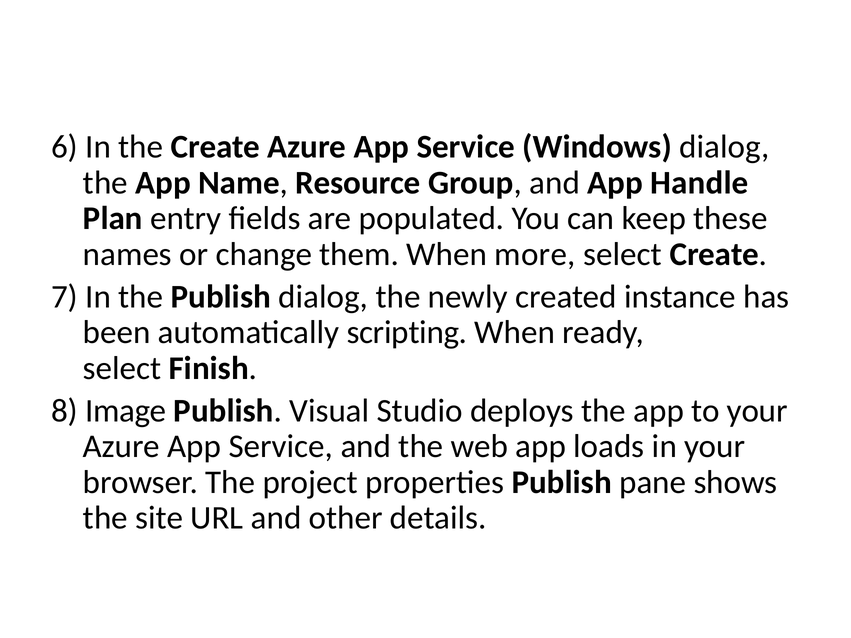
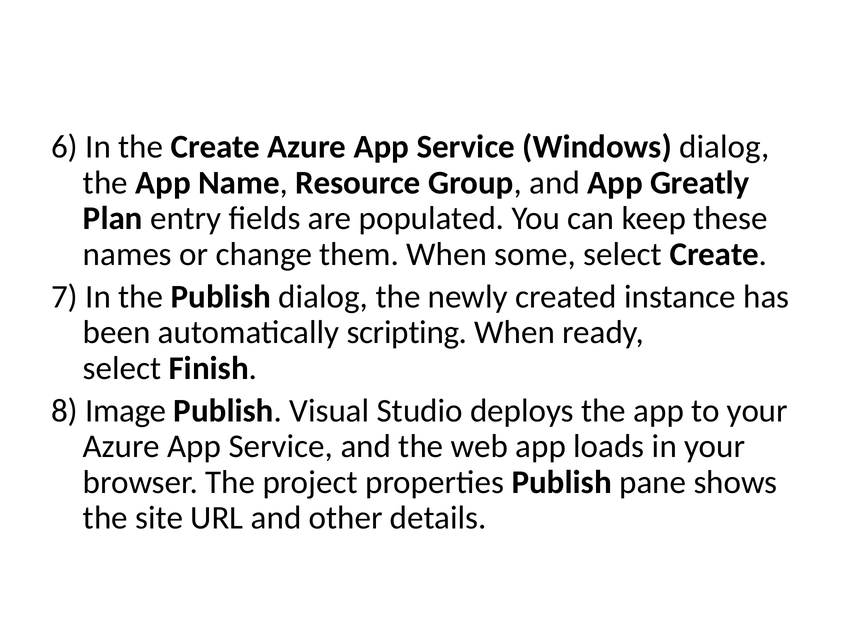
Handle: Handle -> Greatly
more: more -> some
